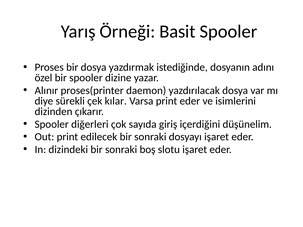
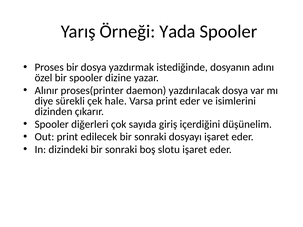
Basit: Basit -> Yada
kılar: kılar -> hale
